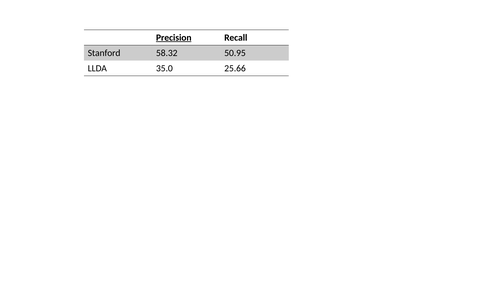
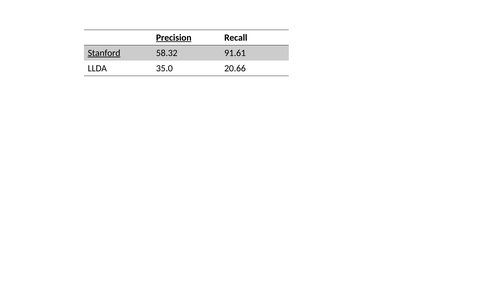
Stanford underline: none -> present
50.95: 50.95 -> 91.61
25.66: 25.66 -> 20.66
